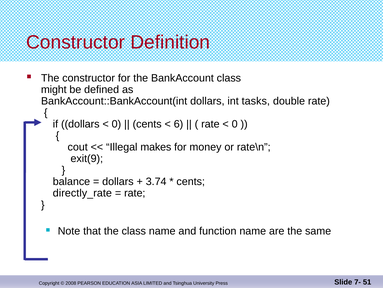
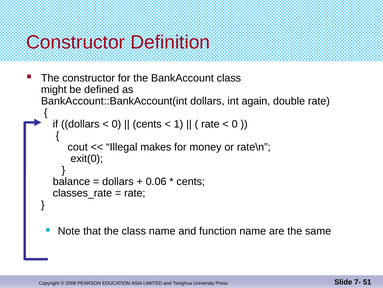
tasks: tasks -> again
6: 6 -> 1
exit(9: exit(9 -> exit(0
3.74: 3.74 -> 0.06
directly_rate: directly_rate -> classes_rate
